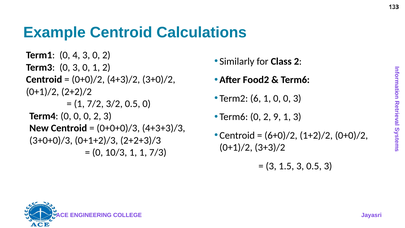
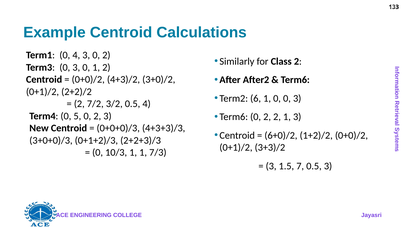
Food2: Food2 -> After2
1 at (79, 104): 1 -> 2
0.5 0: 0 -> 4
2 9: 9 -> 2
Term4 0 0: 0 -> 5
1.5 3: 3 -> 7
